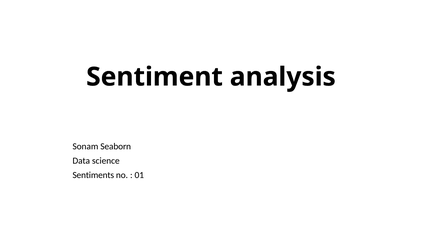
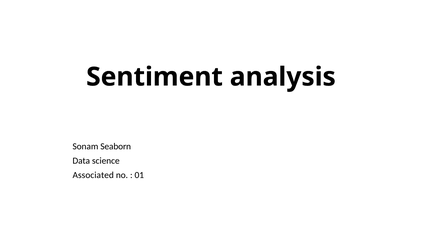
Sentiments: Sentiments -> Associated
